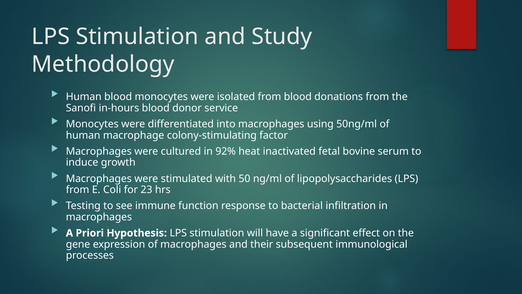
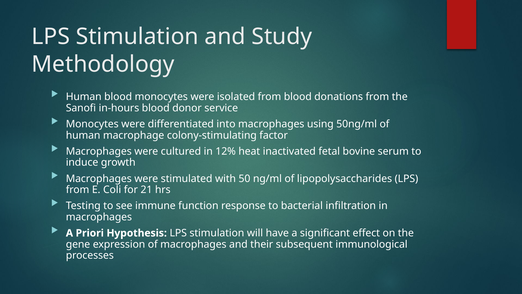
92%: 92% -> 12%
23: 23 -> 21
